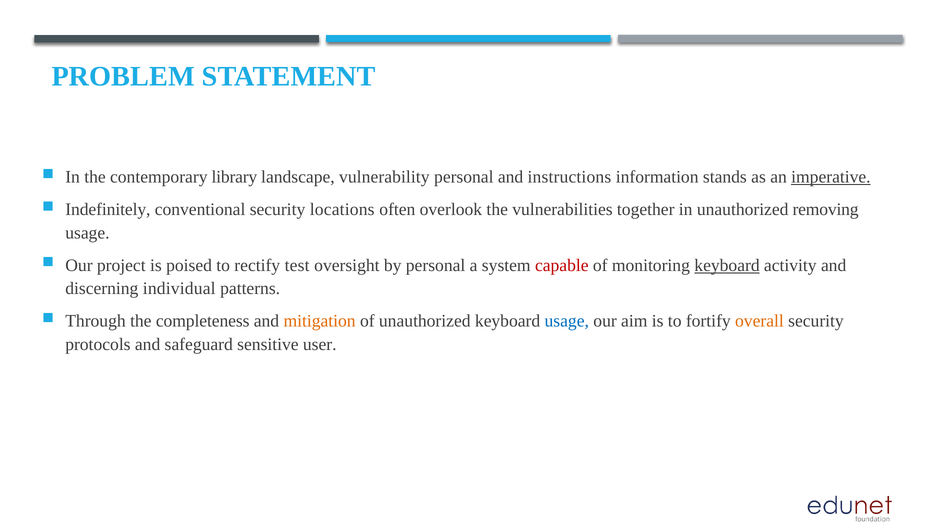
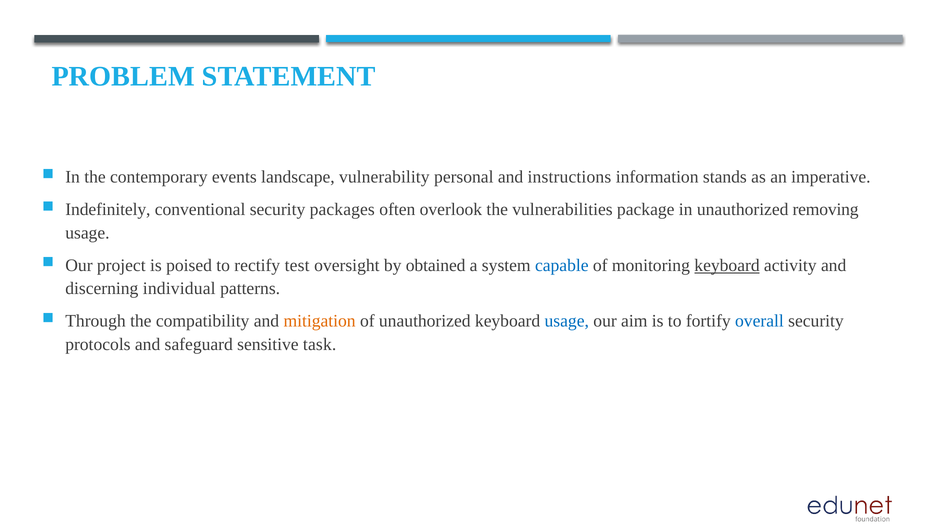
library: library -> events
imperative underline: present -> none
locations: locations -> packages
together: together -> package
by personal: personal -> obtained
capable colour: red -> blue
completeness: completeness -> compatibility
overall colour: orange -> blue
user: user -> task
